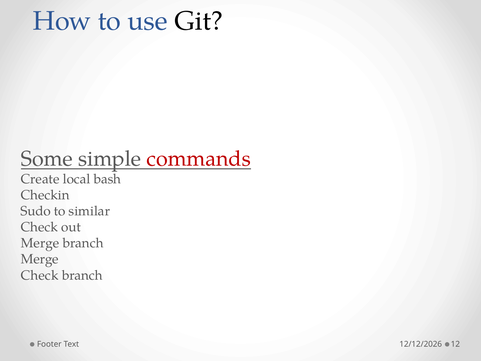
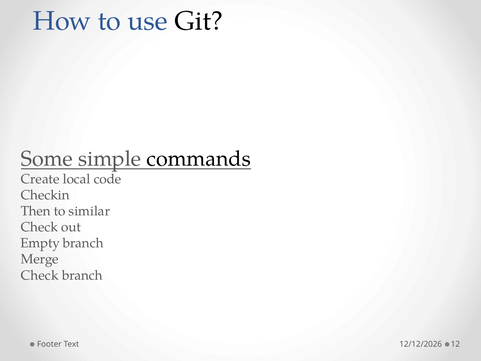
commands colour: red -> black
bash: bash -> code
Sudo: Sudo -> Then
Merge at (40, 243): Merge -> Empty
